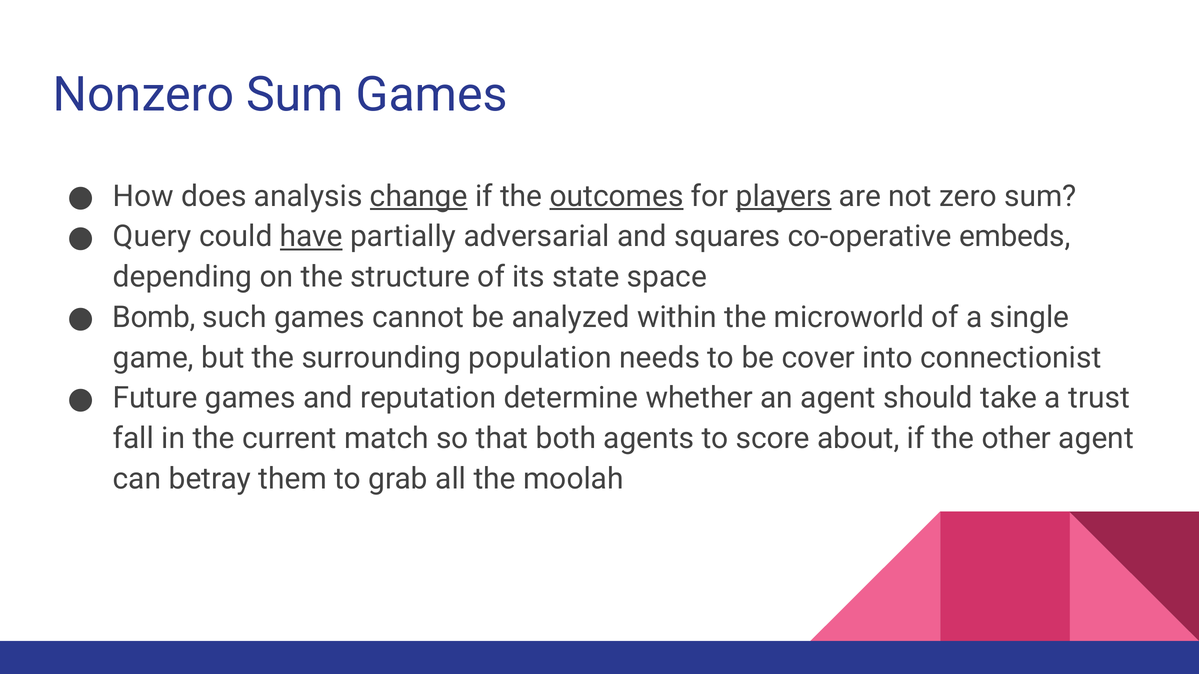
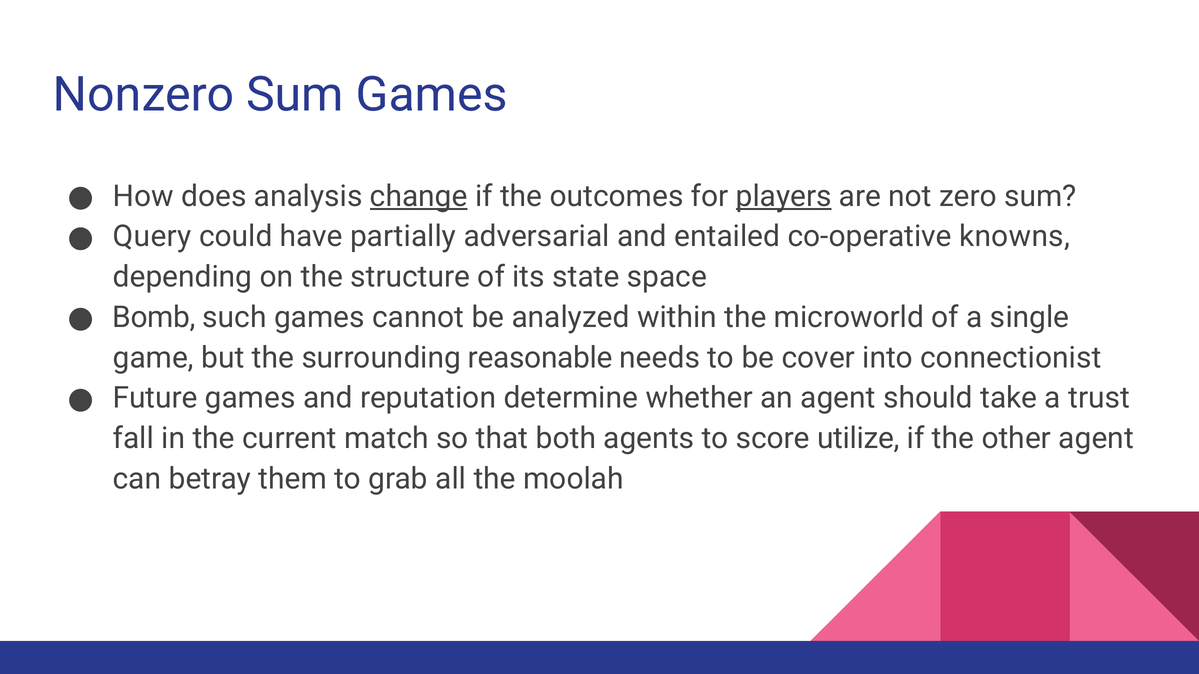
outcomes underline: present -> none
have underline: present -> none
squares: squares -> entailed
embeds: embeds -> knowns
population: population -> reasonable
about: about -> utilize
